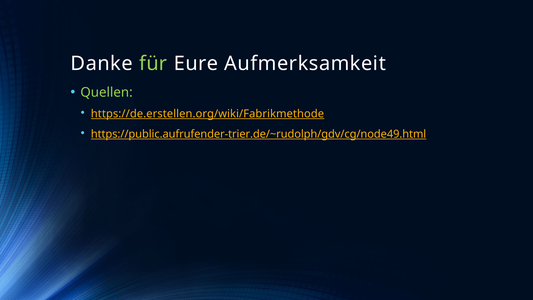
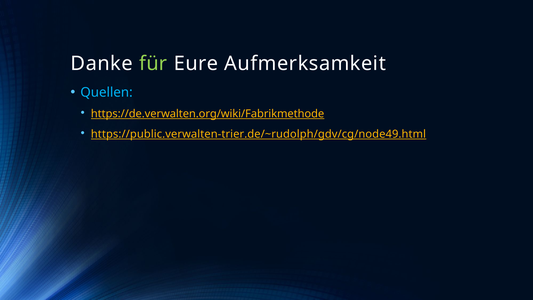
Quellen colour: light green -> light blue
https://de.erstellen.org/wiki/Fabrikmethode: https://de.erstellen.org/wiki/Fabrikmethode -> https://de.verwalten.org/wiki/Fabrikmethode
https://public.aufrufender-trier.de/~rudolph/gdv/cg/node49.html: https://public.aufrufender-trier.de/~rudolph/gdv/cg/node49.html -> https://public.verwalten-trier.de/~rudolph/gdv/cg/node49.html
